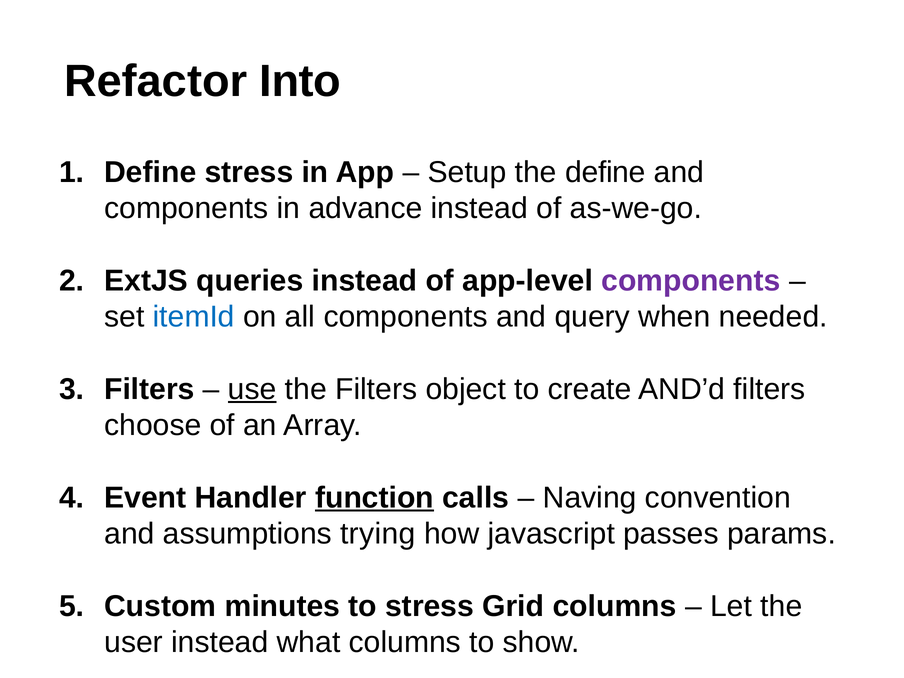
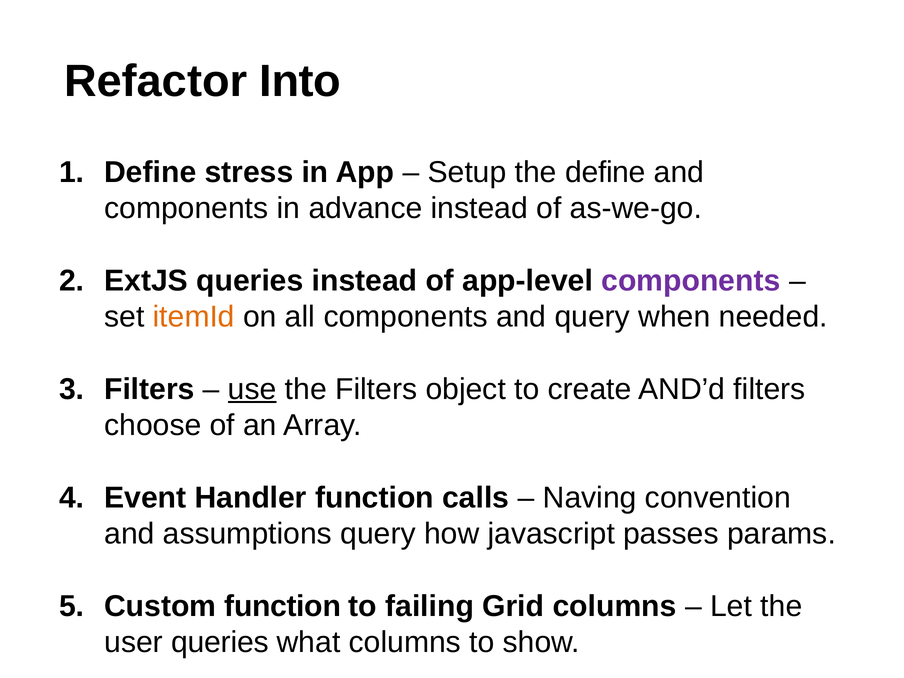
itemId colour: blue -> orange
function at (374, 498) underline: present -> none
assumptions trying: trying -> query
Custom minutes: minutes -> function
to stress: stress -> failing
user instead: instead -> queries
